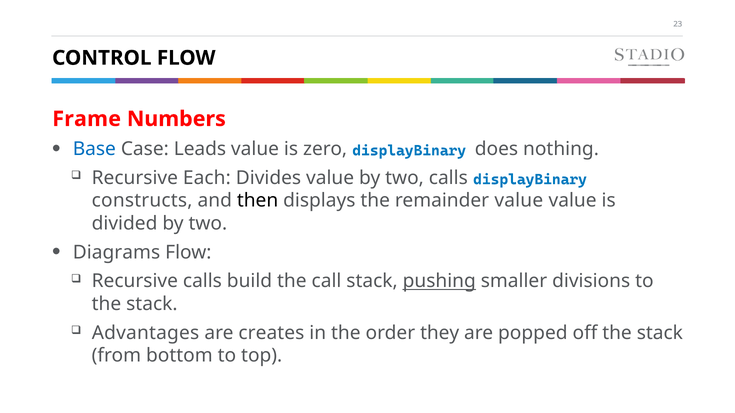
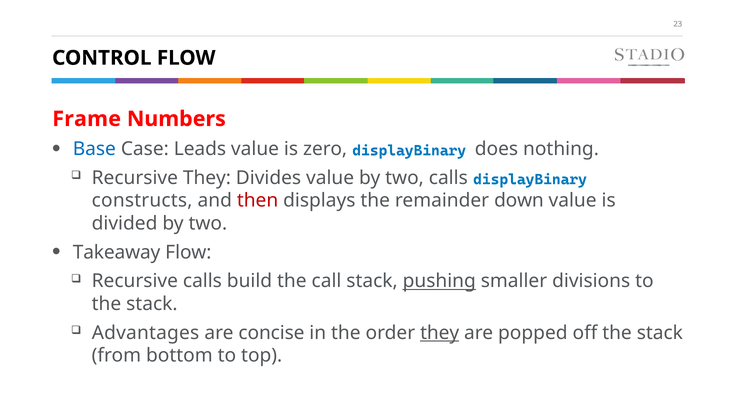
Recursive Each: Each -> They
then colour: black -> red
remainder value: value -> down
Diagrams: Diagrams -> Takeaway
creates: creates -> concise
they at (440, 333) underline: none -> present
